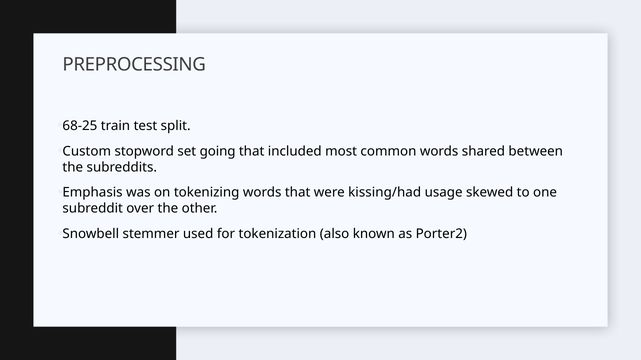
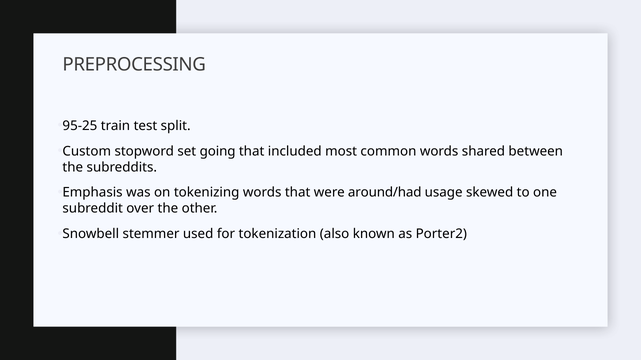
68-25: 68-25 -> 95-25
kissing/had: kissing/had -> around/had
